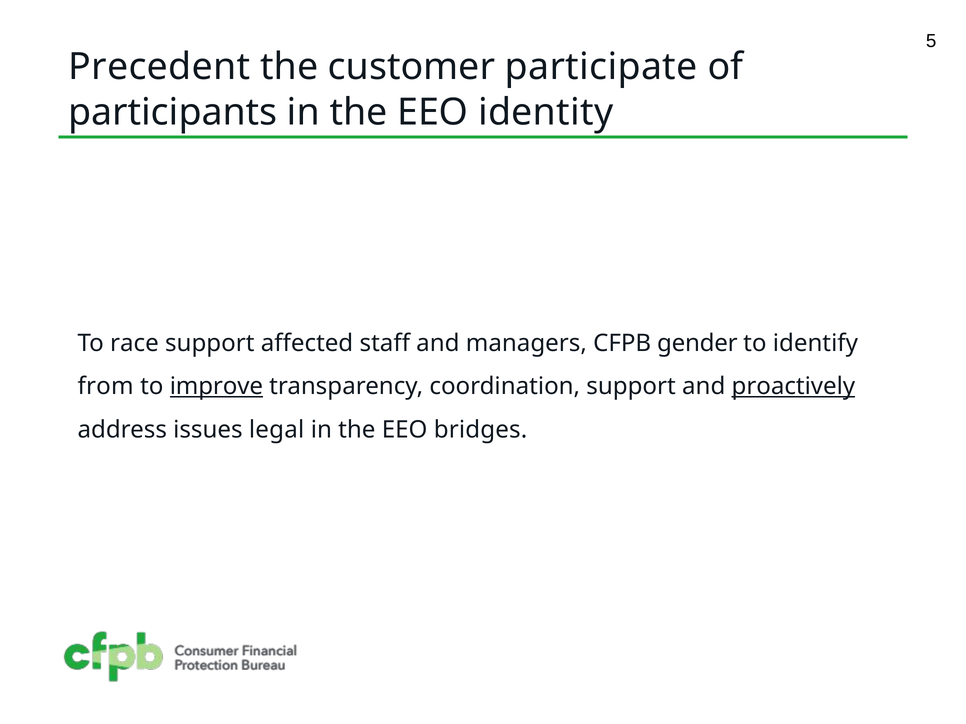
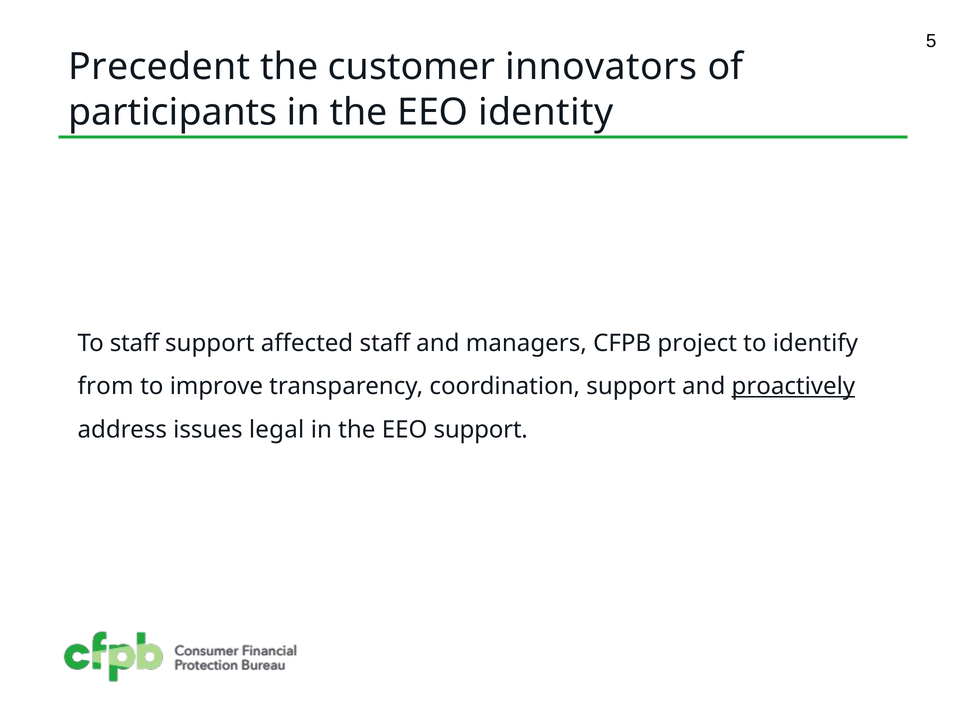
participate: participate -> innovators
To race: race -> staff
gender: gender -> project
improve underline: present -> none
EEO bridges: bridges -> support
